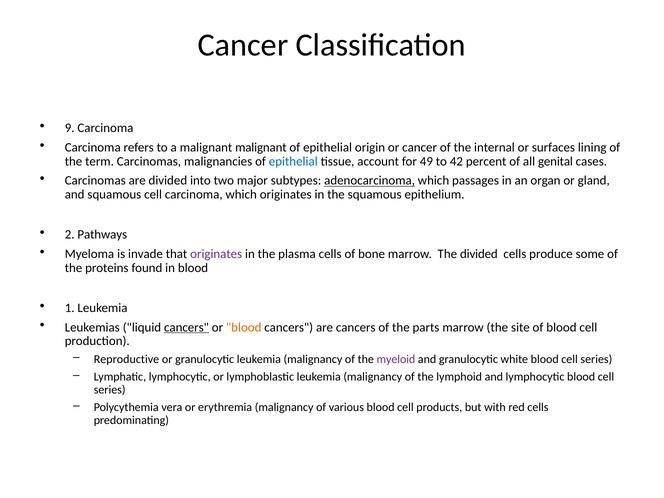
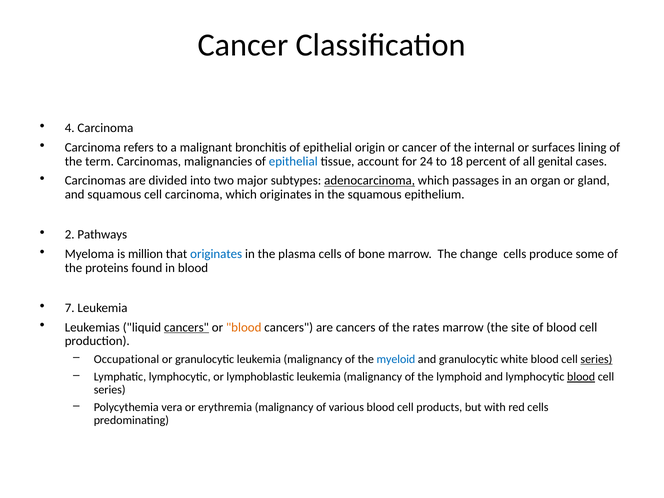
9: 9 -> 4
malignant malignant: malignant -> bronchitis
49: 49 -> 24
42: 42 -> 18
invade: invade -> million
originates at (216, 254) colour: purple -> blue
The divided: divided -> change
1: 1 -> 7
parts: parts -> rates
Reproductive: Reproductive -> Occupational
myeloid colour: purple -> blue
series at (596, 359) underline: none -> present
blood at (581, 377) underline: none -> present
